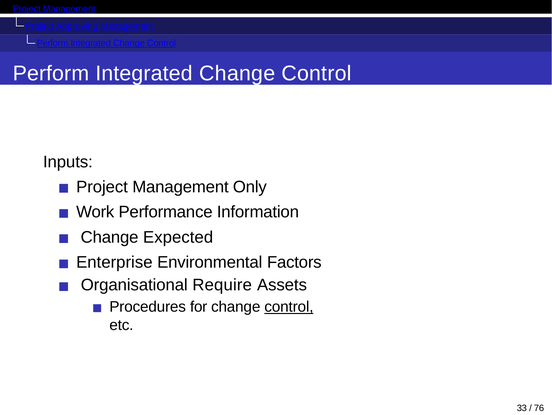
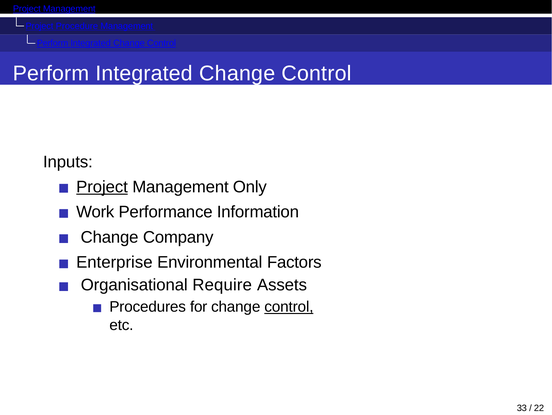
Approving: Approving -> Procedure
Project at (102, 187) underline: none -> present
Expected: Expected -> Company
76: 76 -> 22
